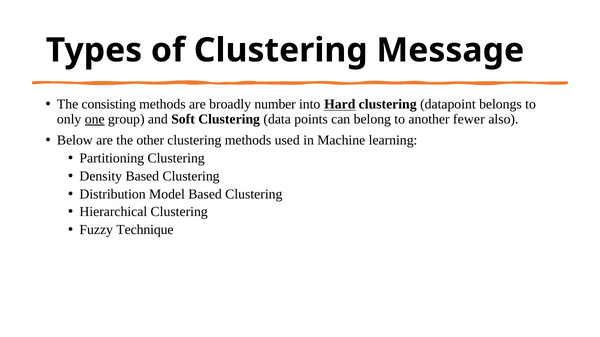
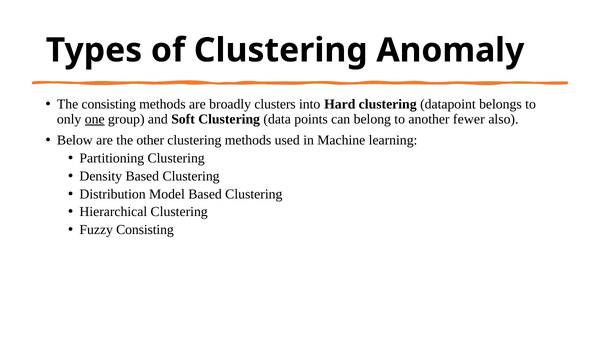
Message: Message -> Anomaly
number: number -> clusters
Hard underline: present -> none
Fuzzy Technique: Technique -> Consisting
